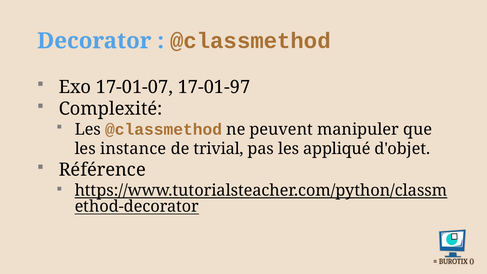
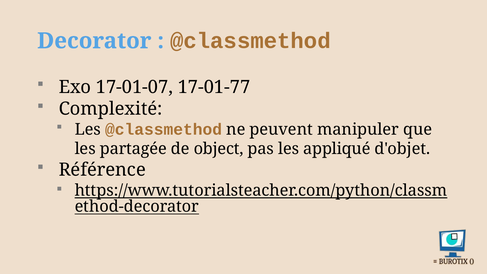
17-01-97: 17-01-97 -> 17-01-77
instance: instance -> partagée
trivial: trivial -> object
